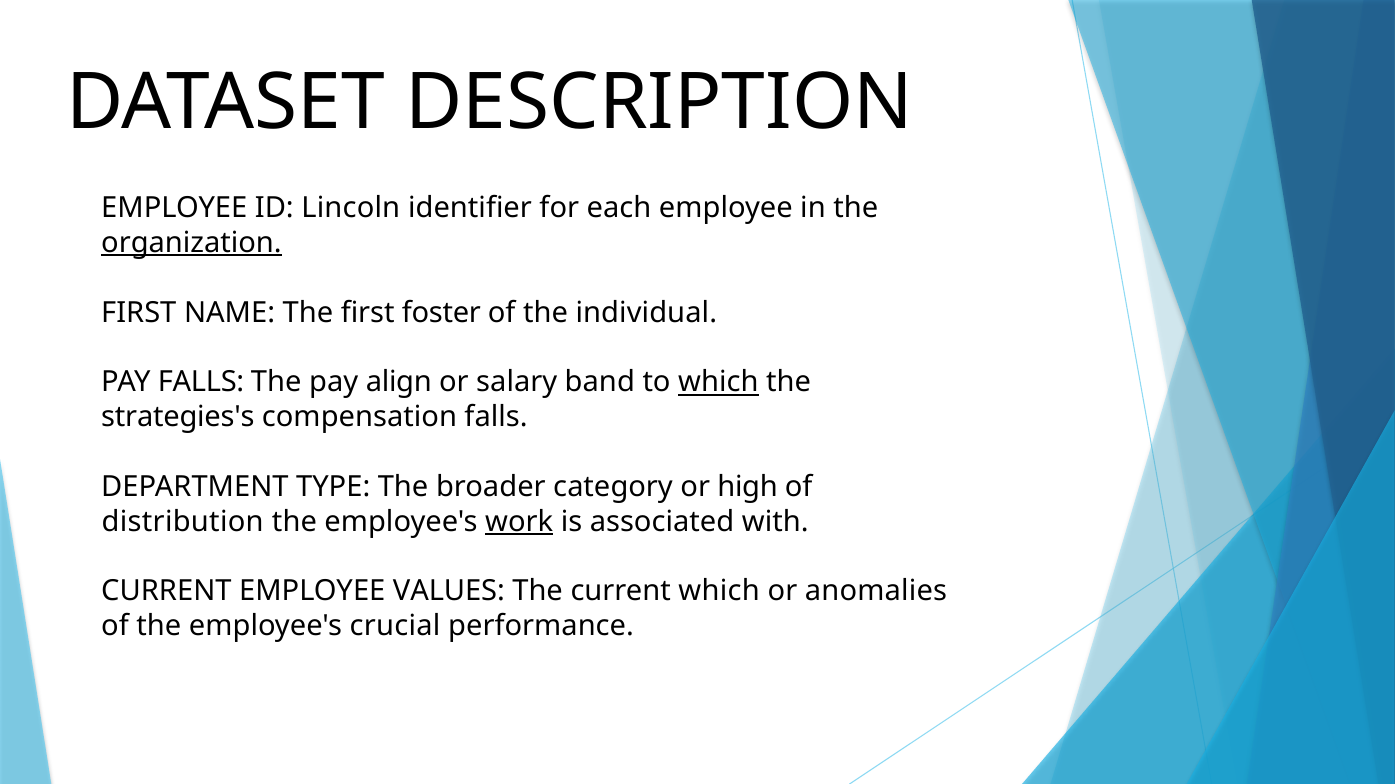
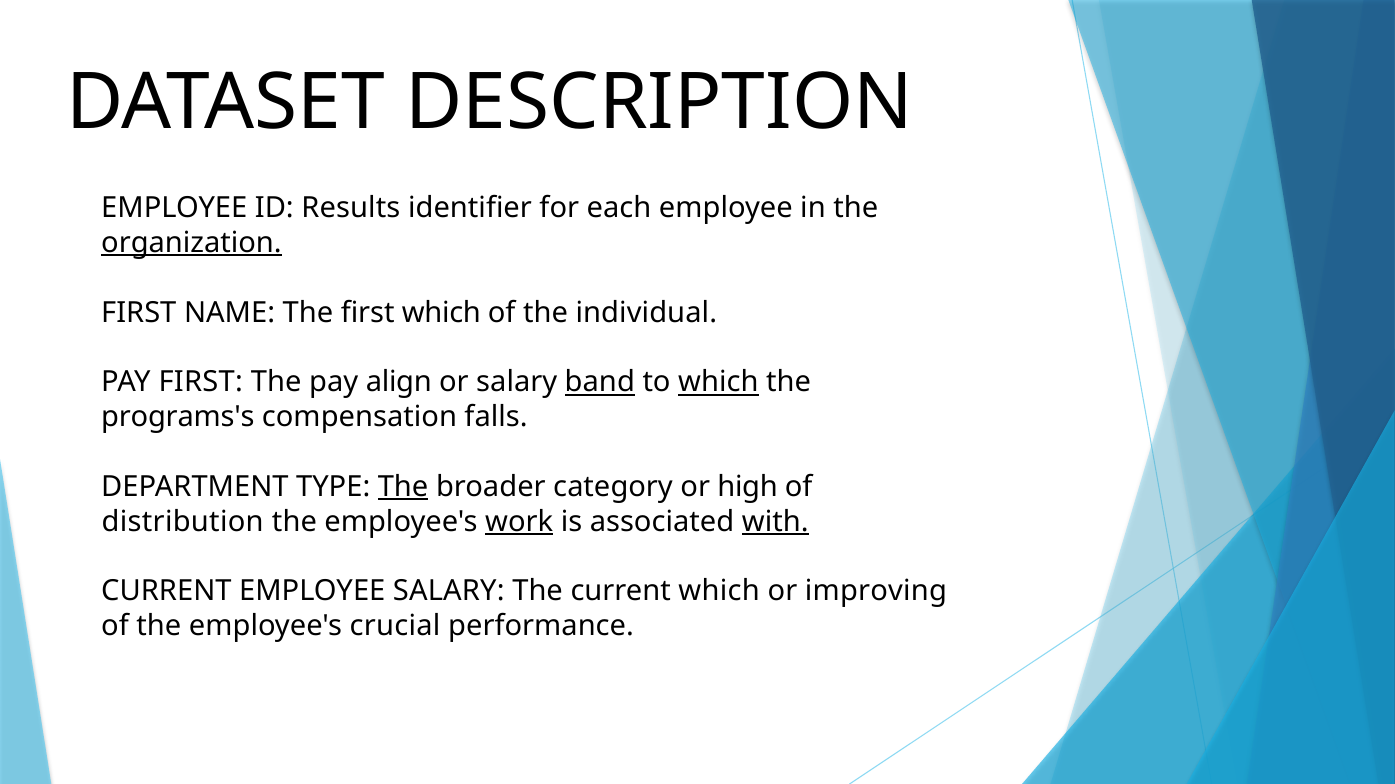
Lincoln: Lincoln -> Results
first foster: foster -> which
PAY FALLS: FALLS -> FIRST
band underline: none -> present
strategies's: strategies's -> programs's
The at (403, 487) underline: none -> present
with underline: none -> present
EMPLOYEE VALUES: VALUES -> SALARY
anomalies: anomalies -> improving
